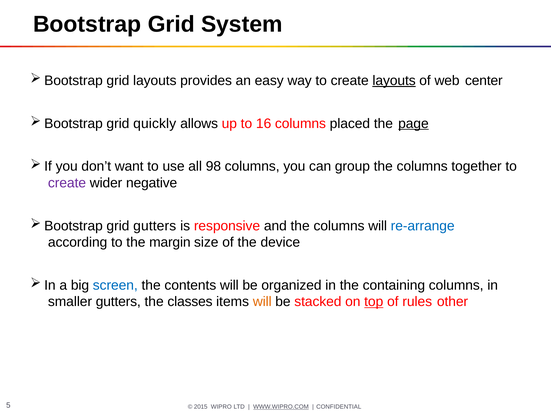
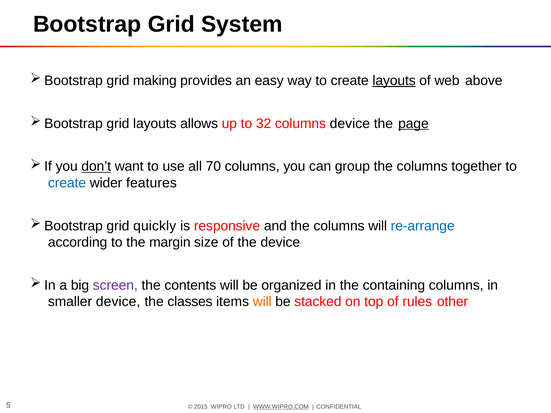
grid layouts: layouts -> making
center: center -> above
grid quickly: quickly -> layouts
16: 16 -> 32
columns placed: placed -> device
don’t underline: none -> present
98: 98 -> 70
create at (67, 183) colour: purple -> blue
negative: negative -> features
grid gutters: gutters -> quickly
screen colour: blue -> purple
smaller gutters: gutters -> device
top underline: present -> none
